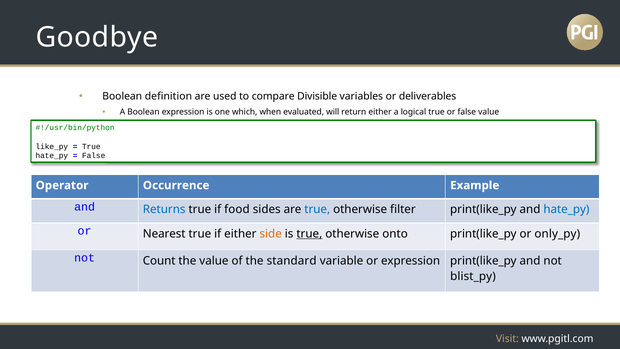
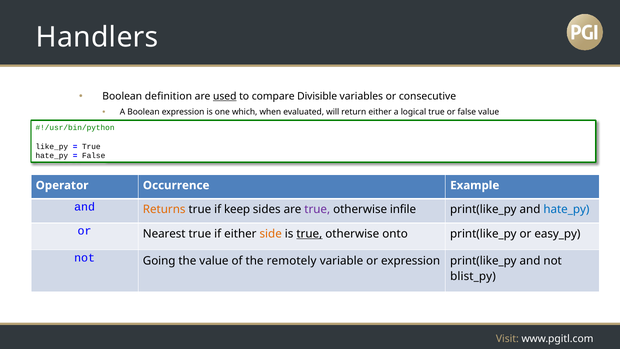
Goodbye: Goodbye -> Handlers
used underline: none -> present
deliverables: deliverables -> consecutive
Returns colour: blue -> orange
food: food -> keep
true at (317, 209) colour: blue -> purple
filter: filter -> infile
only_py: only_py -> easy_py
Count: Count -> Going
standard: standard -> remotely
